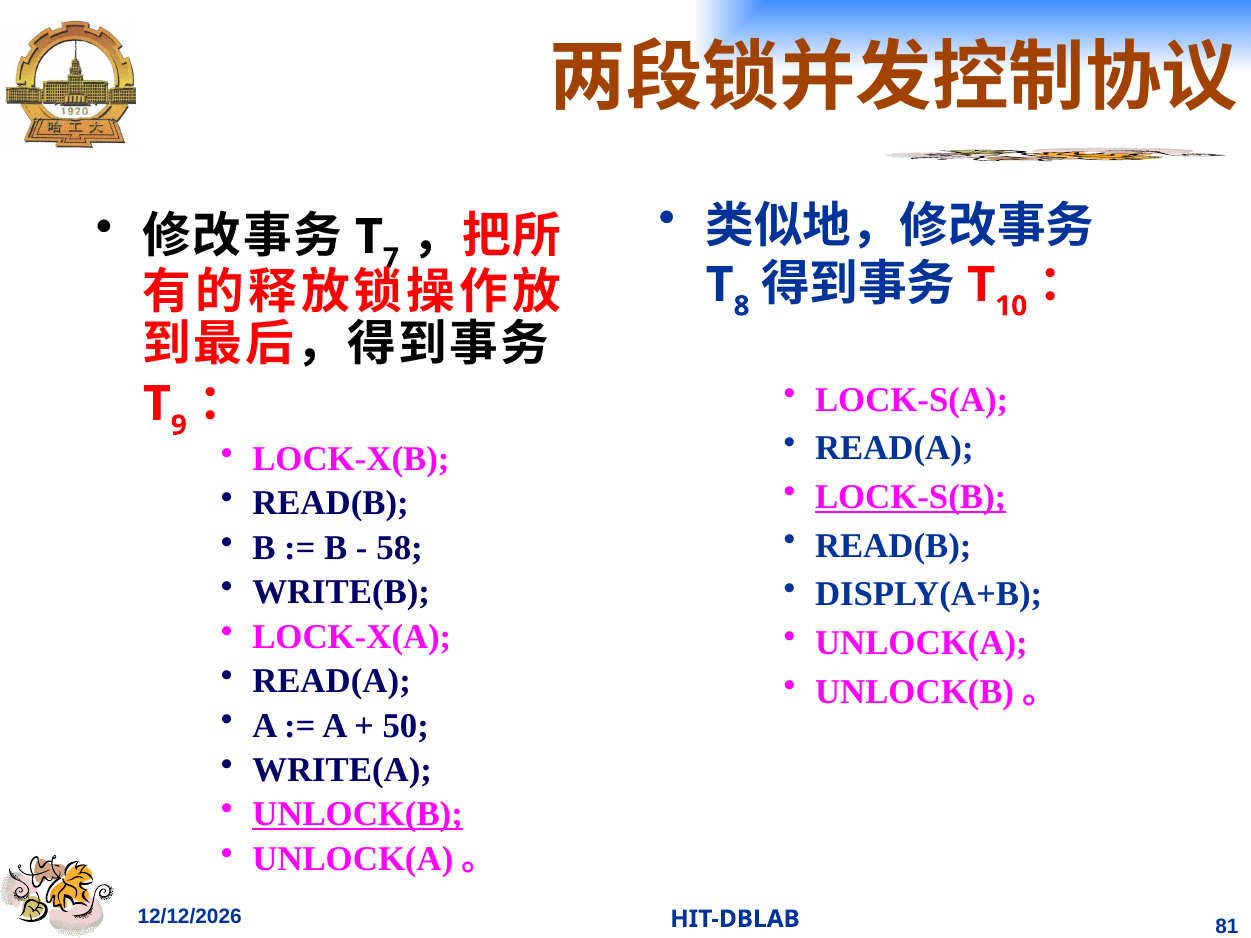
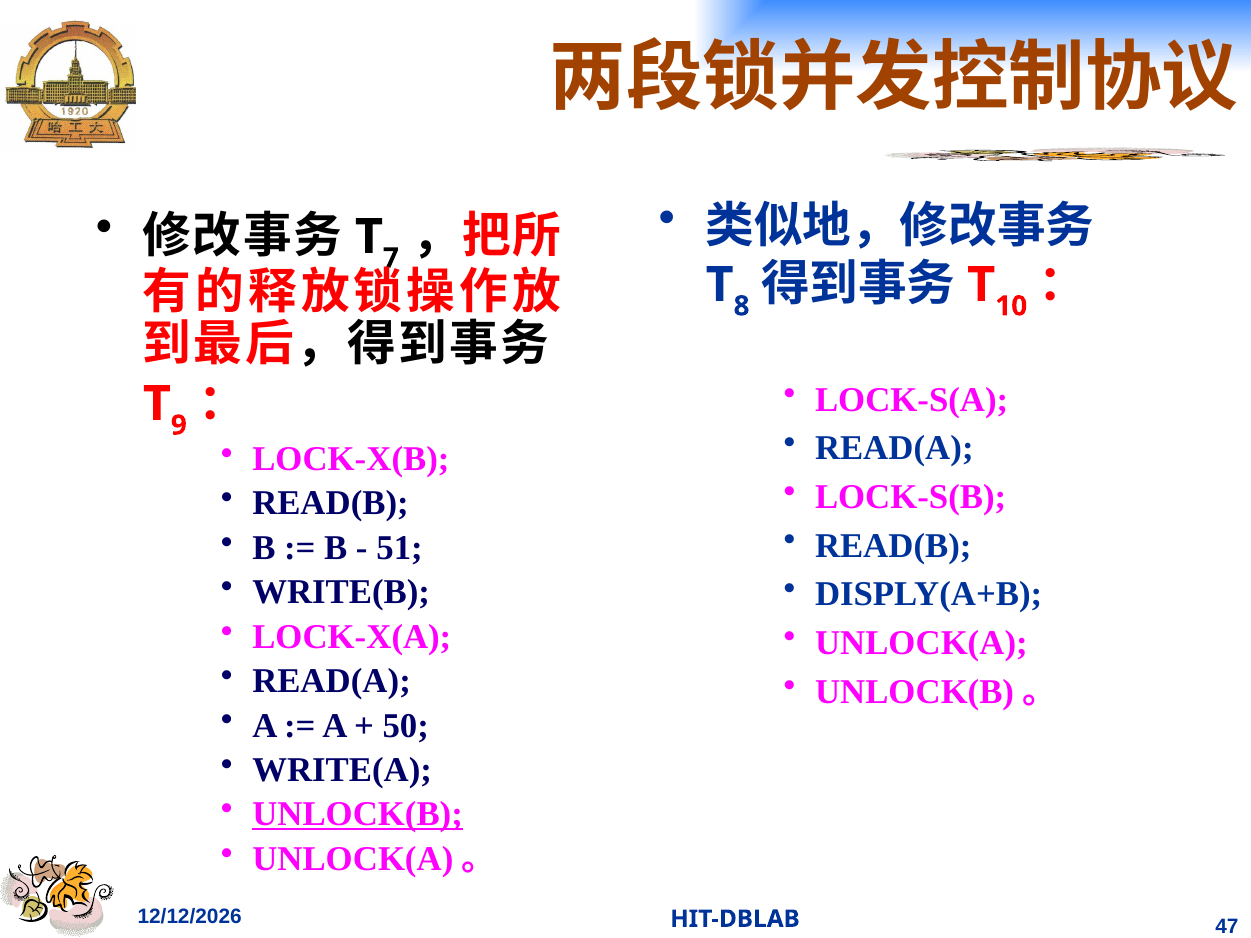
LOCK-S(B underline: present -> none
58: 58 -> 51
81: 81 -> 47
